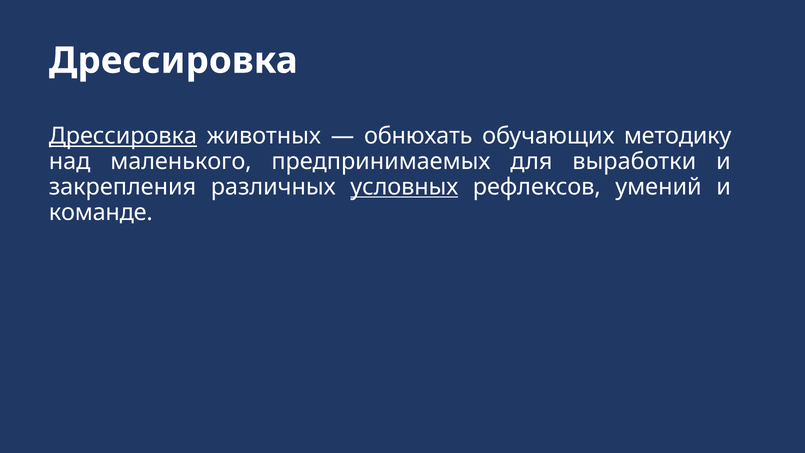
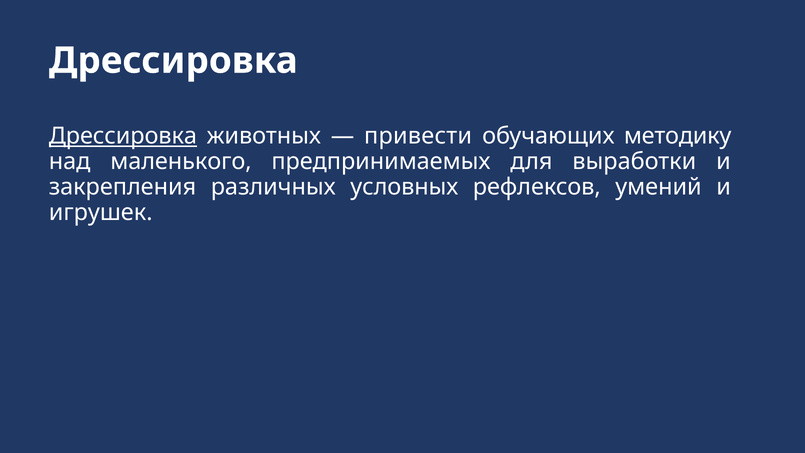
обнюхать: обнюхать -> привести
условных underline: present -> none
команде: команде -> игрушек
